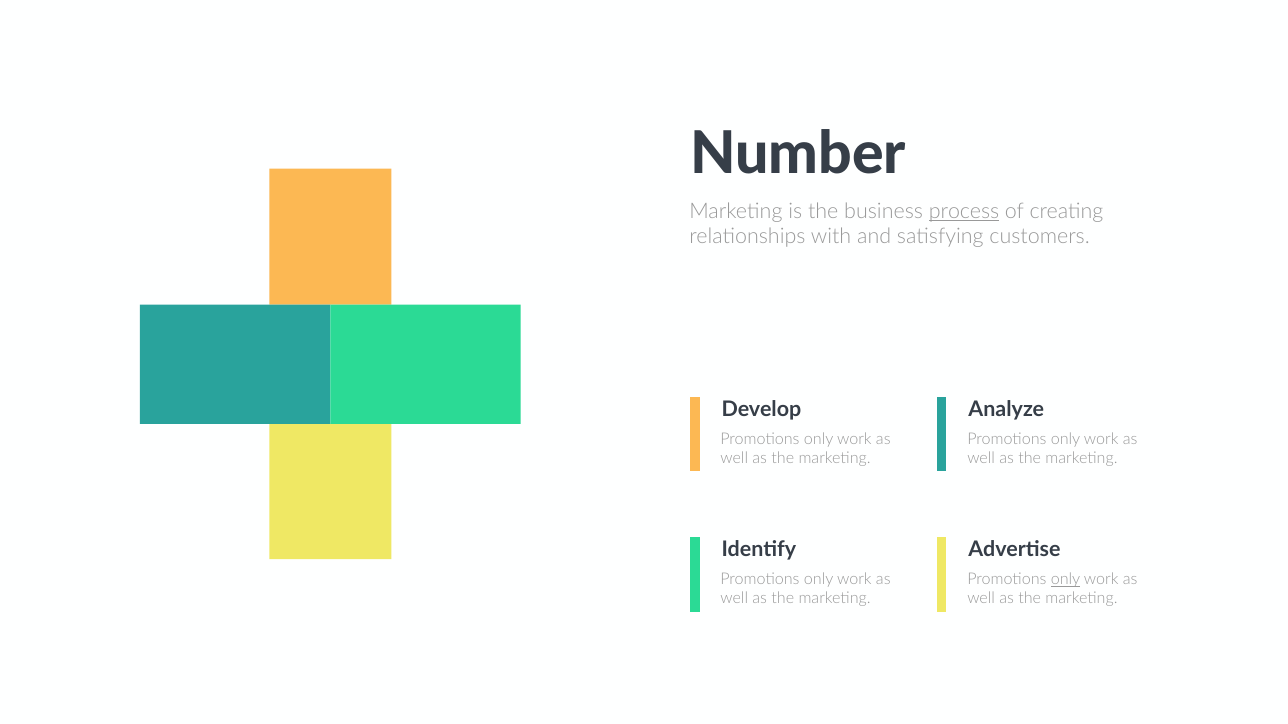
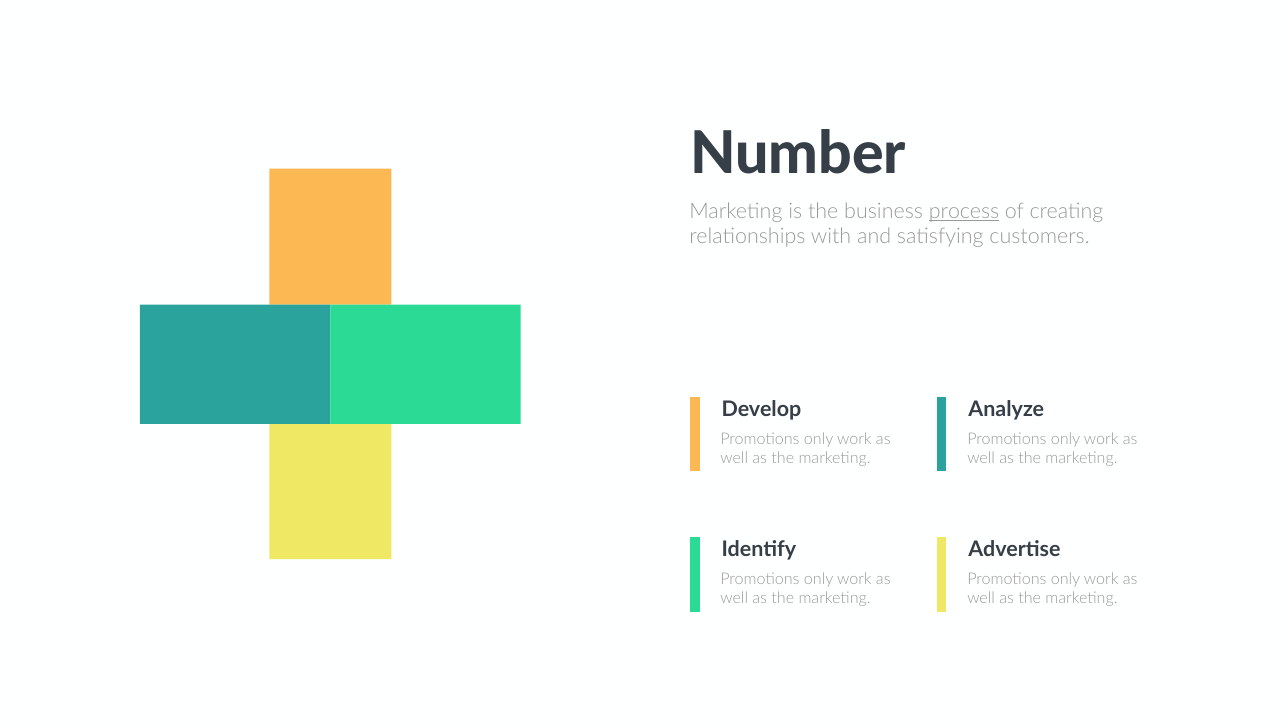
only at (1066, 580) underline: present -> none
